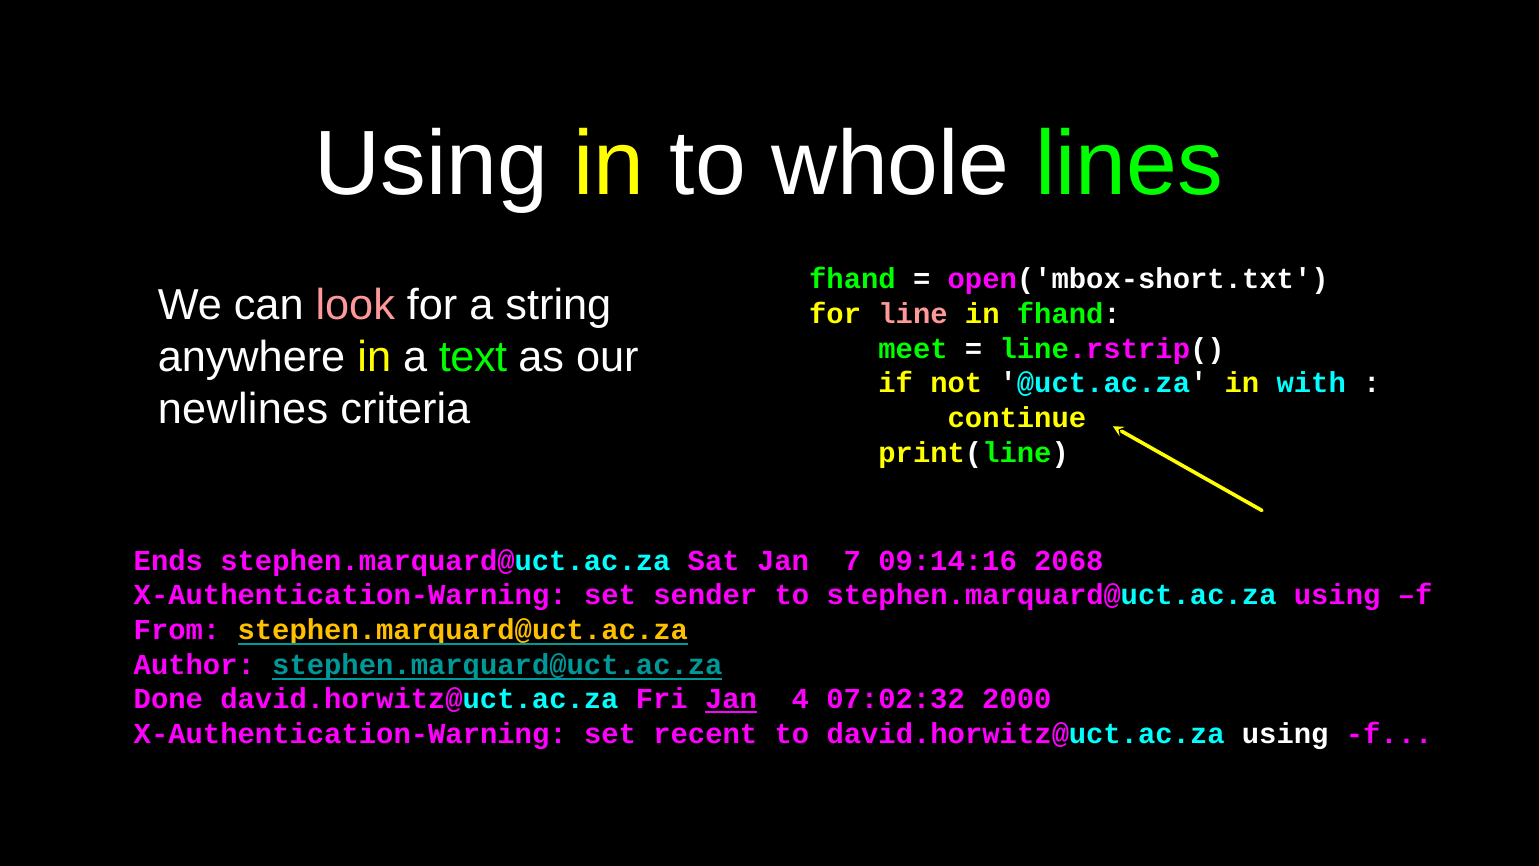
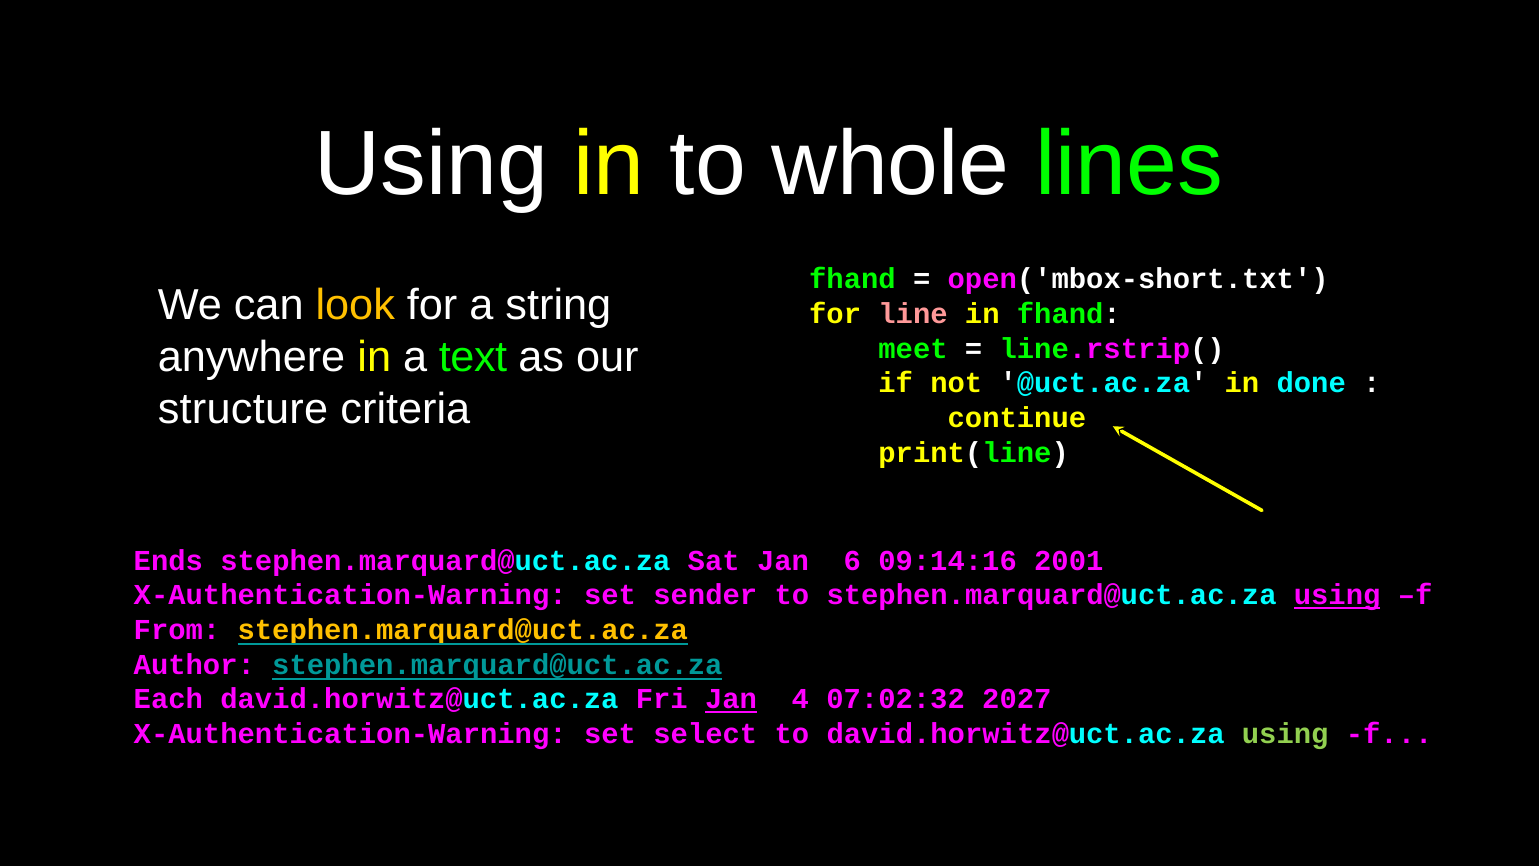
look colour: pink -> yellow
with: with -> done
newlines: newlines -> structure
7: 7 -> 6
2068: 2068 -> 2001
using at (1337, 595) underline: none -> present
Done: Done -> Each
2000: 2000 -> 2027
recent: recent -> select
using at (1285, 734) colour: white -> light green
